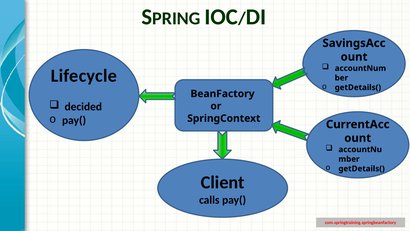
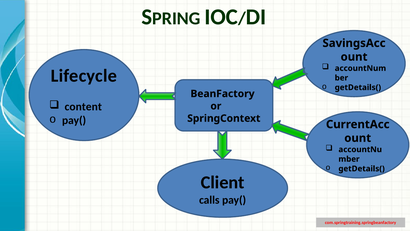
decided: decided -> content
